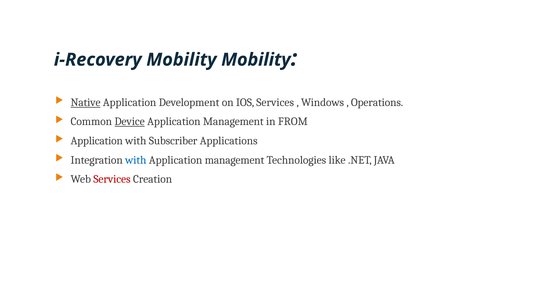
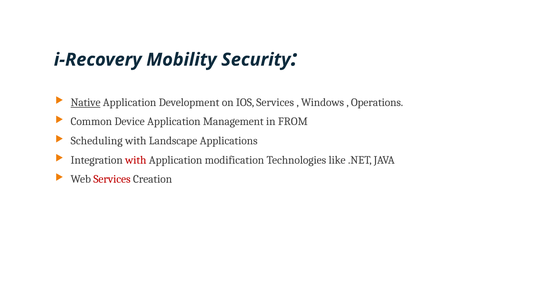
Mobility Mobility: Mobility -> Security
Device underline: present -> none
Application at (97, 141): Application -> Scheduling
Subscriber: Subscriber -> Landscape
with at (136, 160) colour: blue -> red
management at (235, 160): management -> modification
